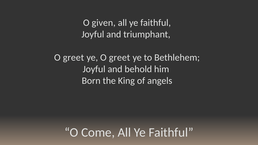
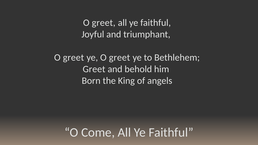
given at (104, 23): given -> greet
Joyful at (94, 69): Joyful -> Greet
